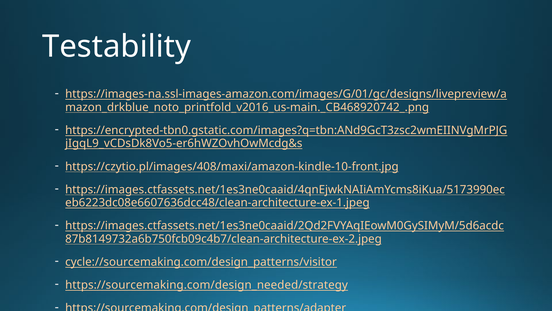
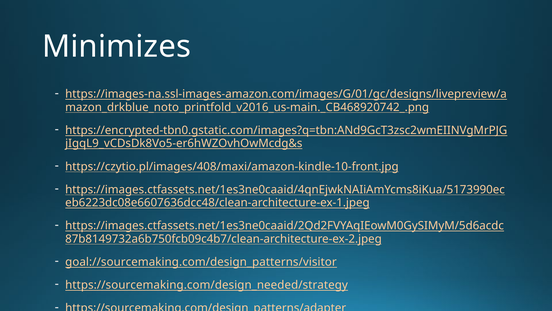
Testability: Testability -> Minimizes
cycle://sourcemaking.com/design_patterns/visitor: cycle://sourcemaking.com/design_patterns/visitor -> goal://sourcemaking.com/design_patterns/visitor
